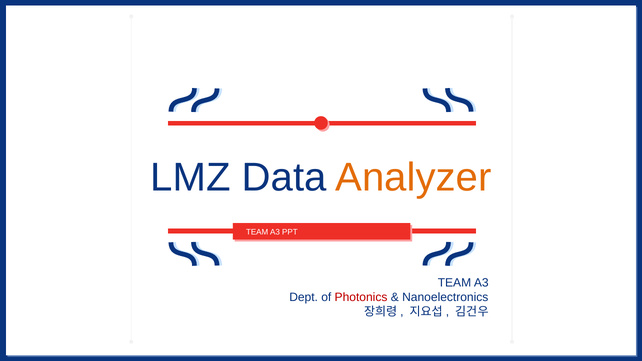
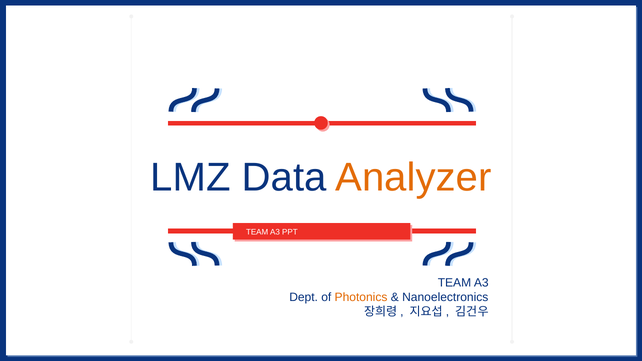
Photonics colour: red -> orange
